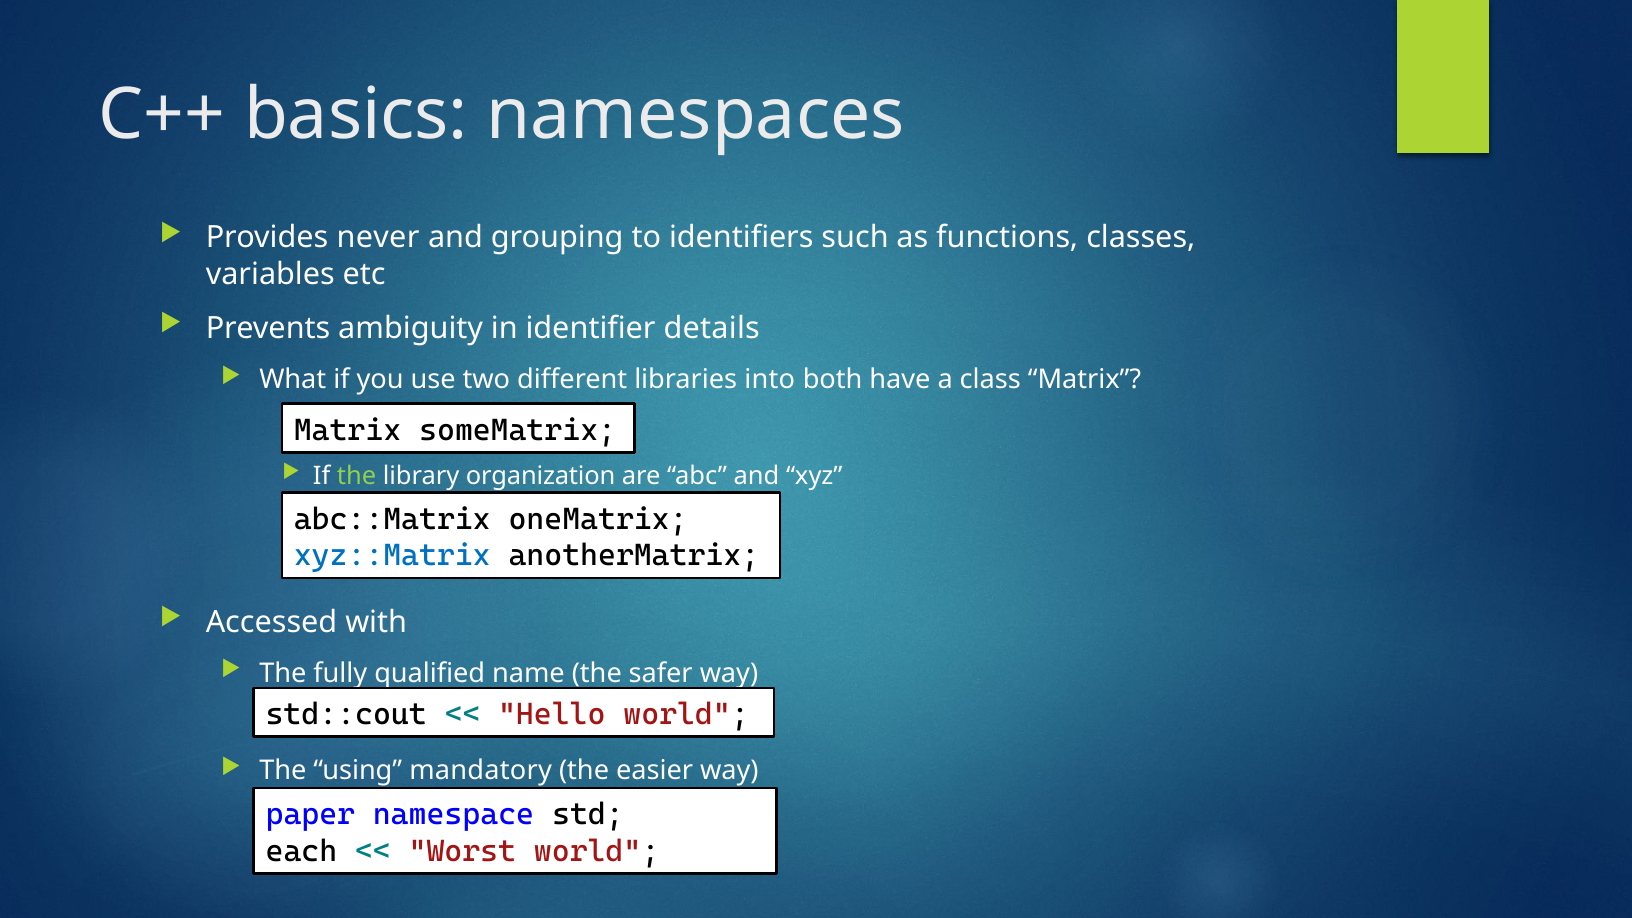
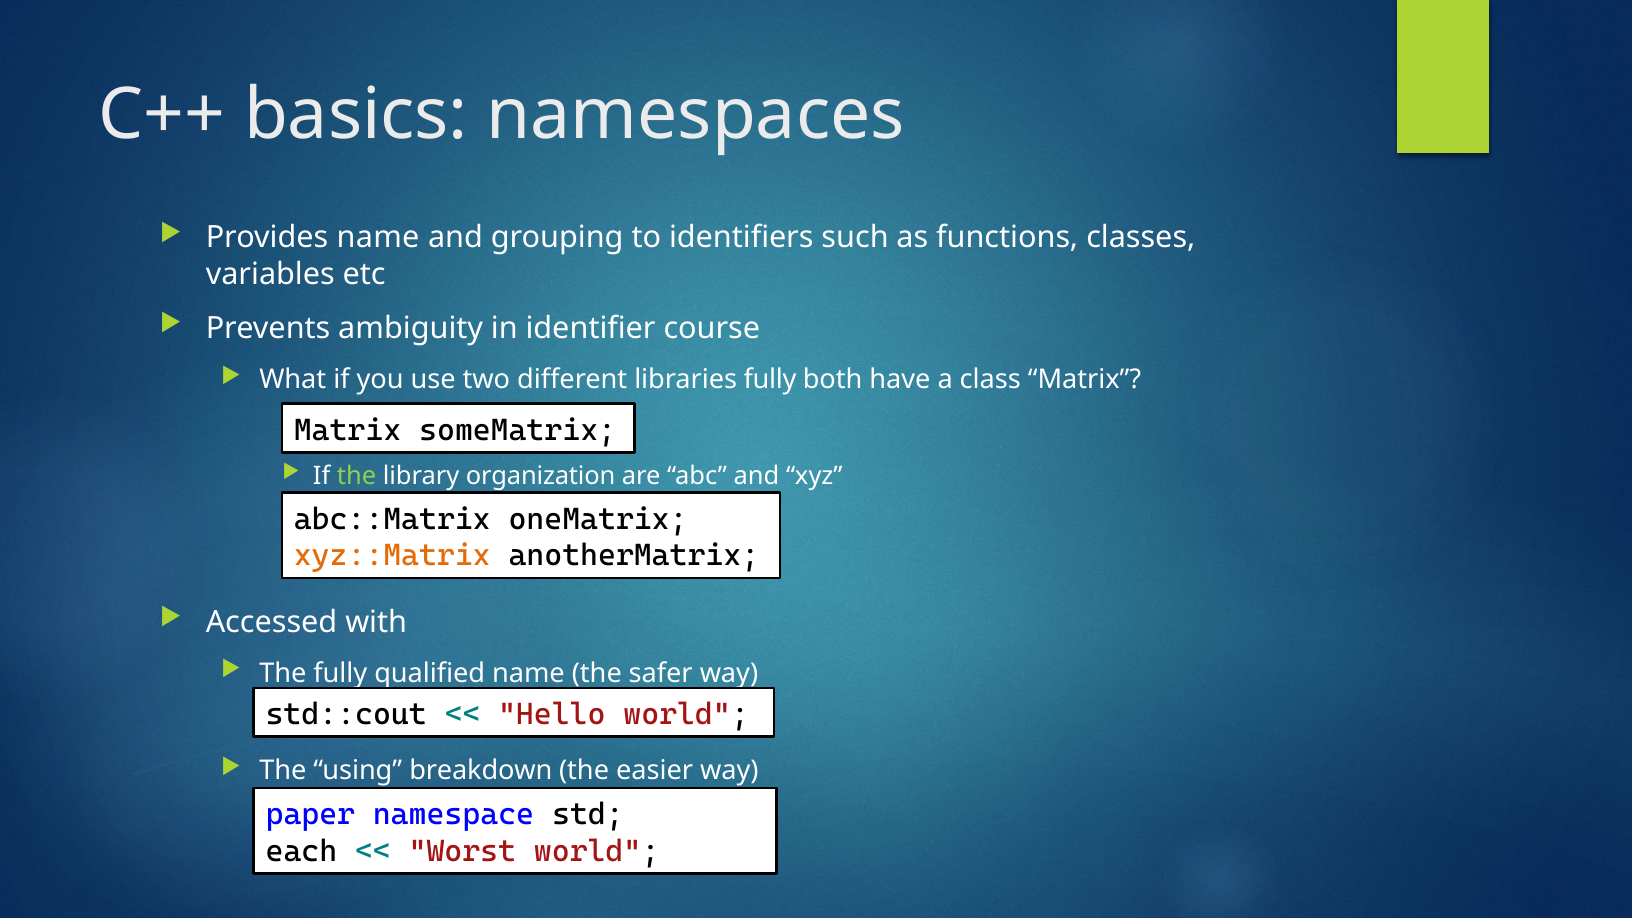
Provides never: never -> name
details: details -> course
libraries into: into -> fully
xyz::Matrix colour: blue -> orange
mandatory: mandatory -> breakdown
